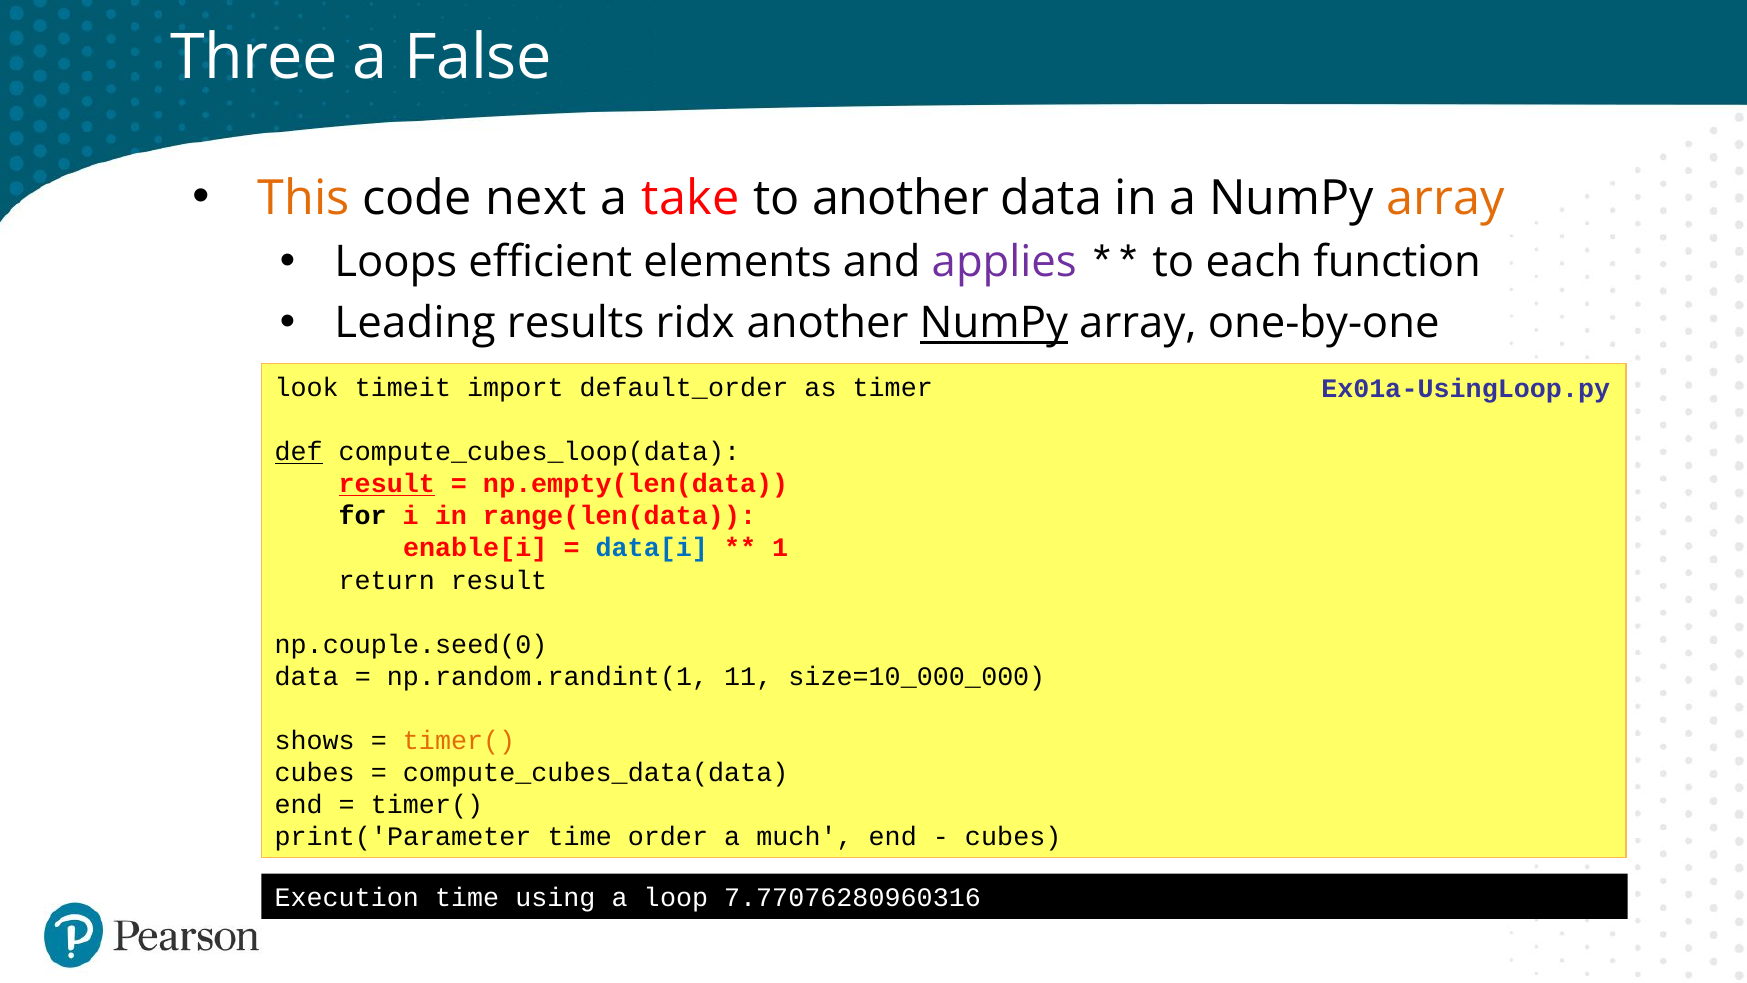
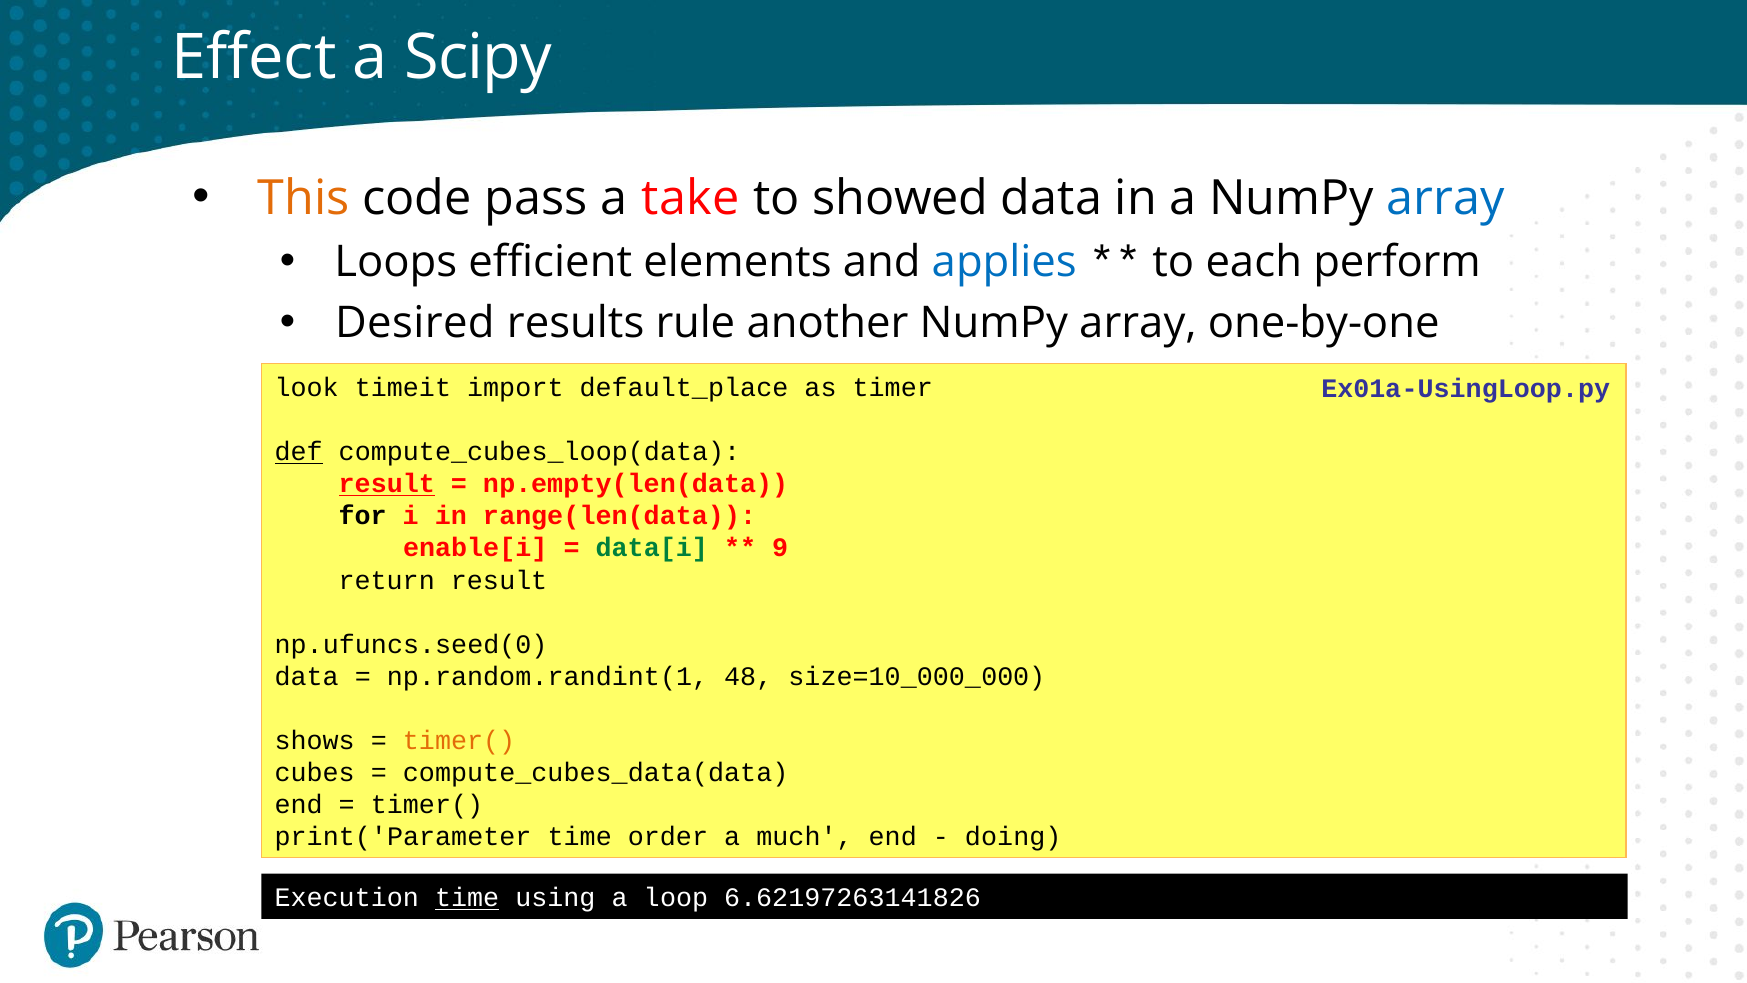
Three: Three -> Effect
False: False -> Scipy
next: next -> pass
to another: another -> showed
array at (1446, 199) colour: orange -> blue
applies colour: purple -> blue
function: function -> perform
Leading: Leading -> Desired
ridx: ridx -> rule
NumPy at (994, 323) underline: present -> none
default_order: default_order -> default_place
data[i colour: blue -> green
1: 1 -> 9
np.couple.seed(0: np.couple.seed(0 -> np.ufuncs.seed(0
11: 11 -> 48
cubes at (1013, 836): cubes -> doing
time at (467, 898) underline: none -> present
7.77076280960316: 7.77076280960316 -> 6.62197263141826
